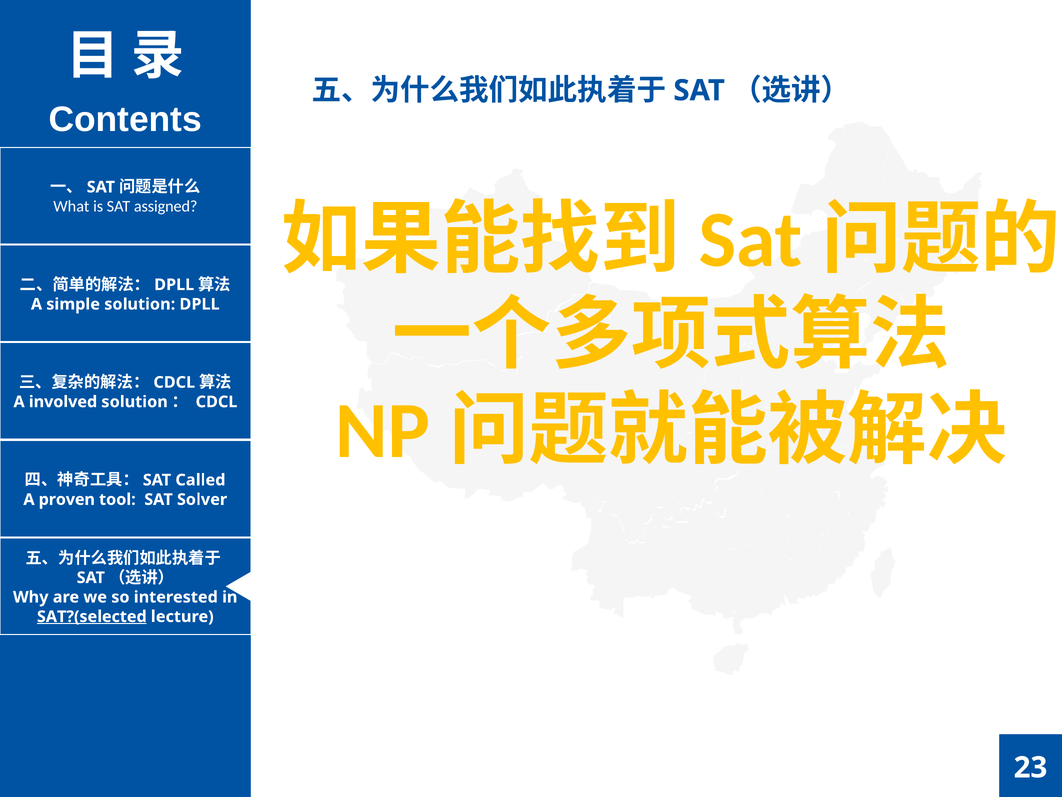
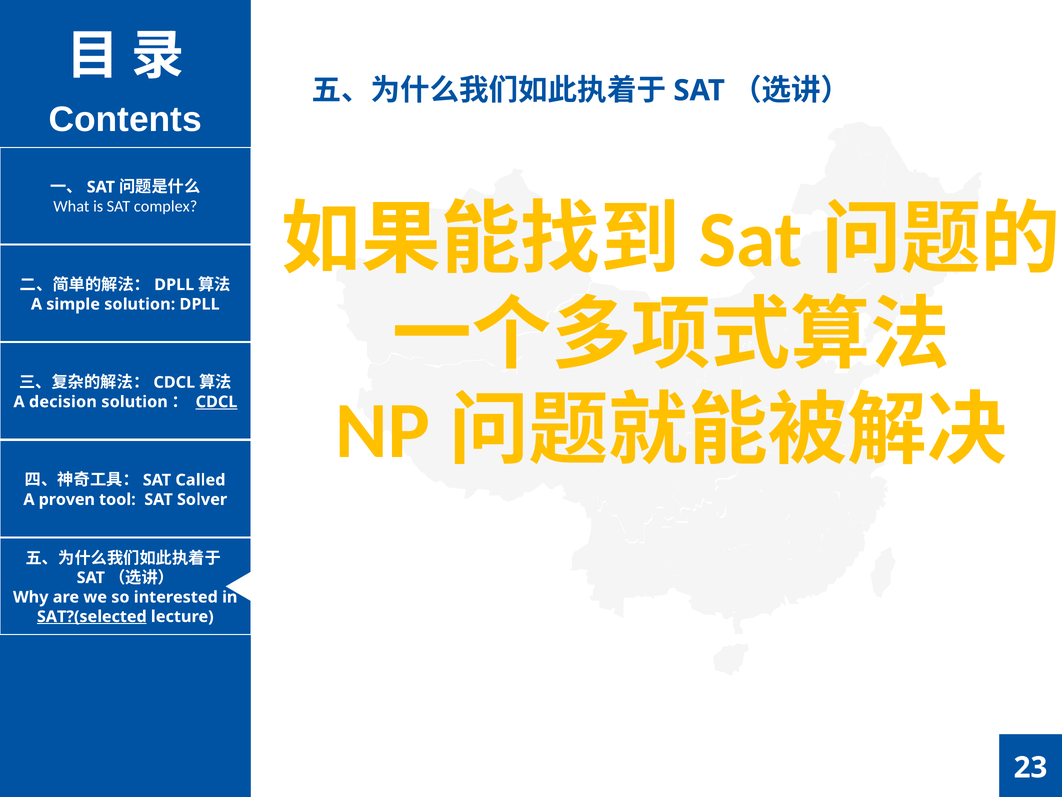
assigned: assigned -> complex
involved: involved -> decision
CDCL at (216, 402) underline: none -> present
